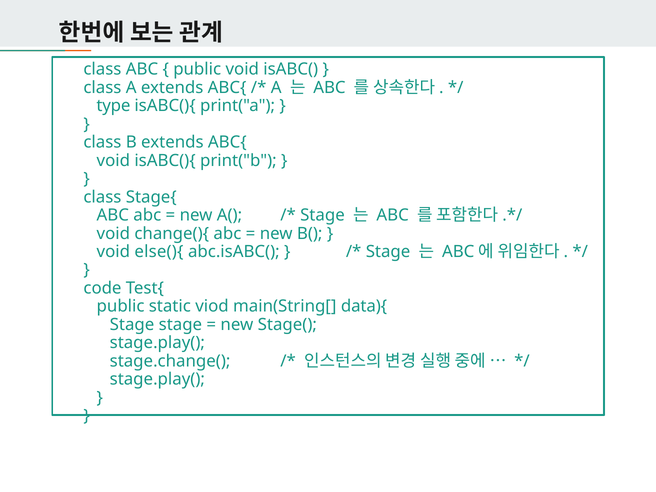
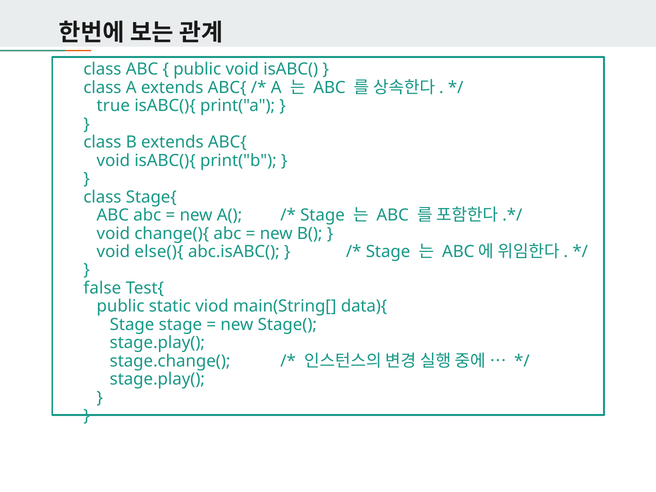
type: type -> true
code: code -> false
